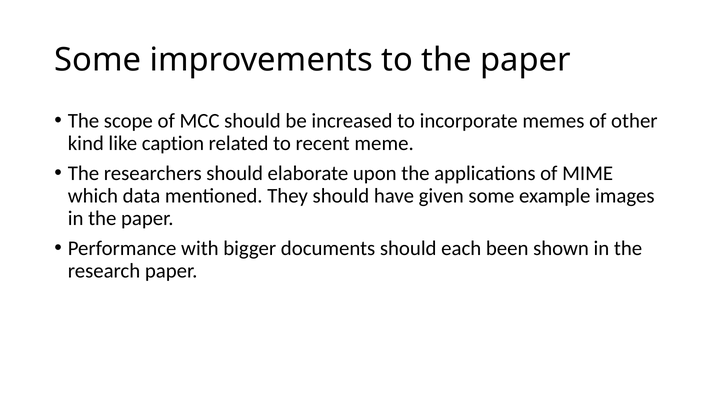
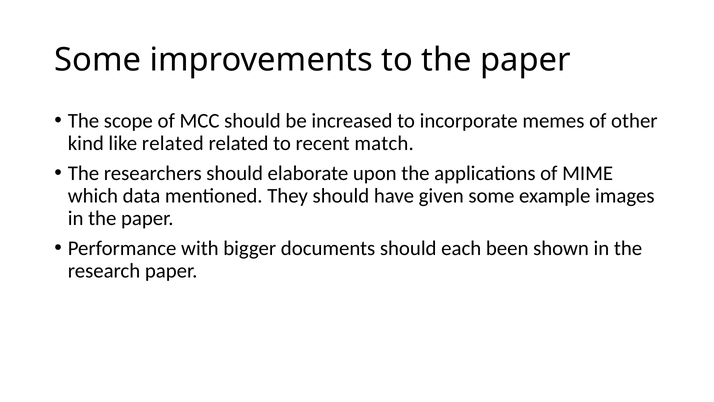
like caption: caption -> related
meme: meme -> match
